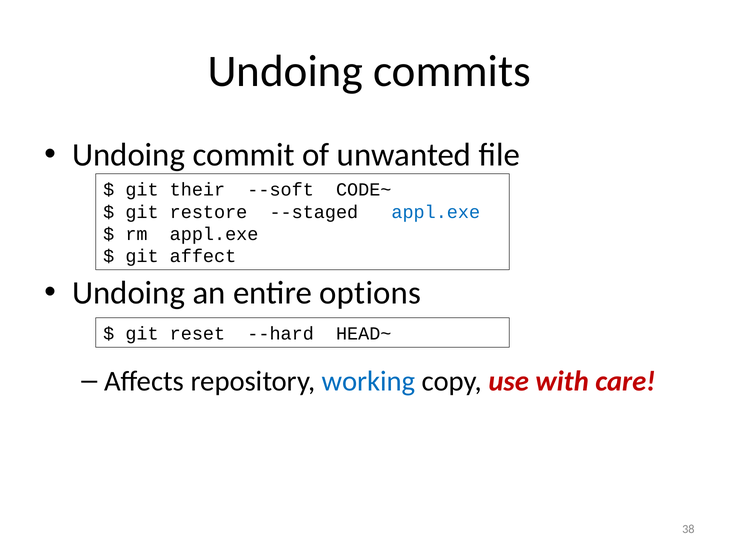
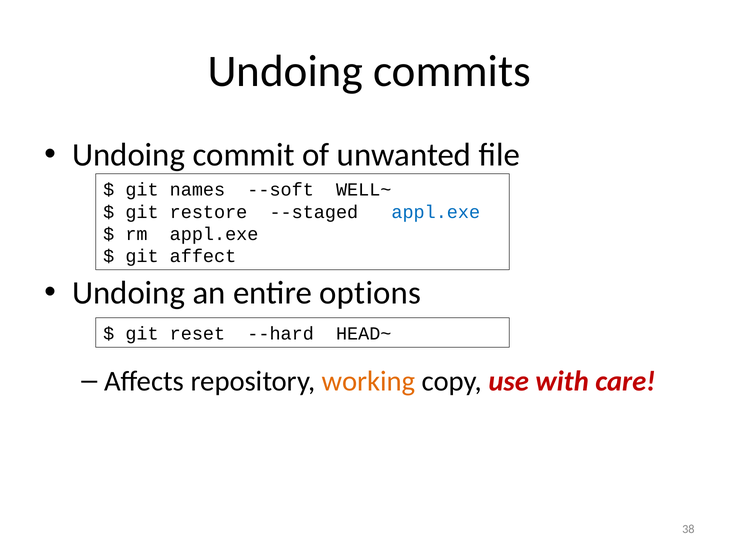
their: their -> names
CODE~: CODE~ -> WELL~
working colour: blue -> orange
